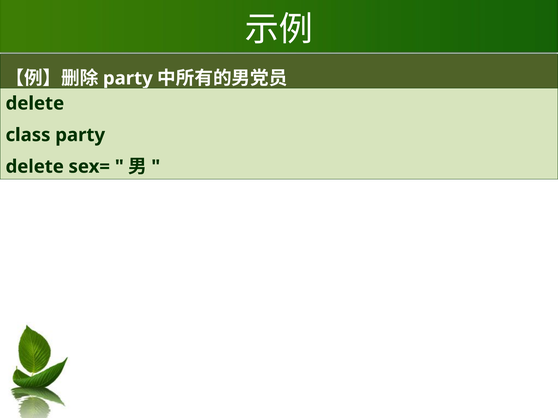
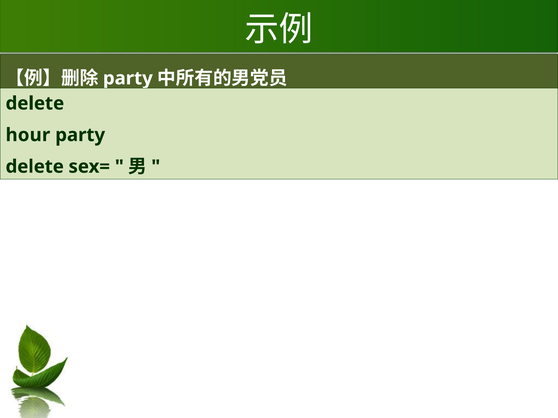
class: class -> hour
